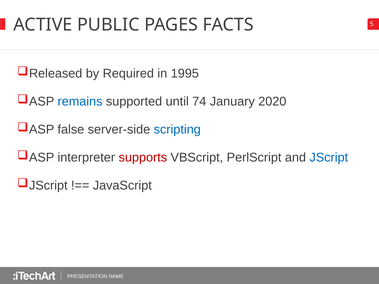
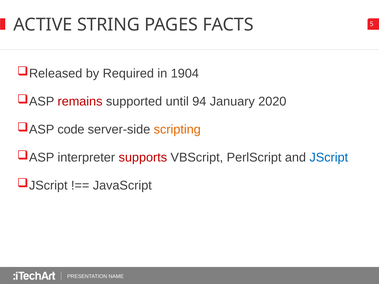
PUBLIC: PUBLIC -> STRING
1995: 1995 -> 1904
remains colour: blue -> red
74: 74 -> 94
false: false -> code
scripting colour: blue -> orange
